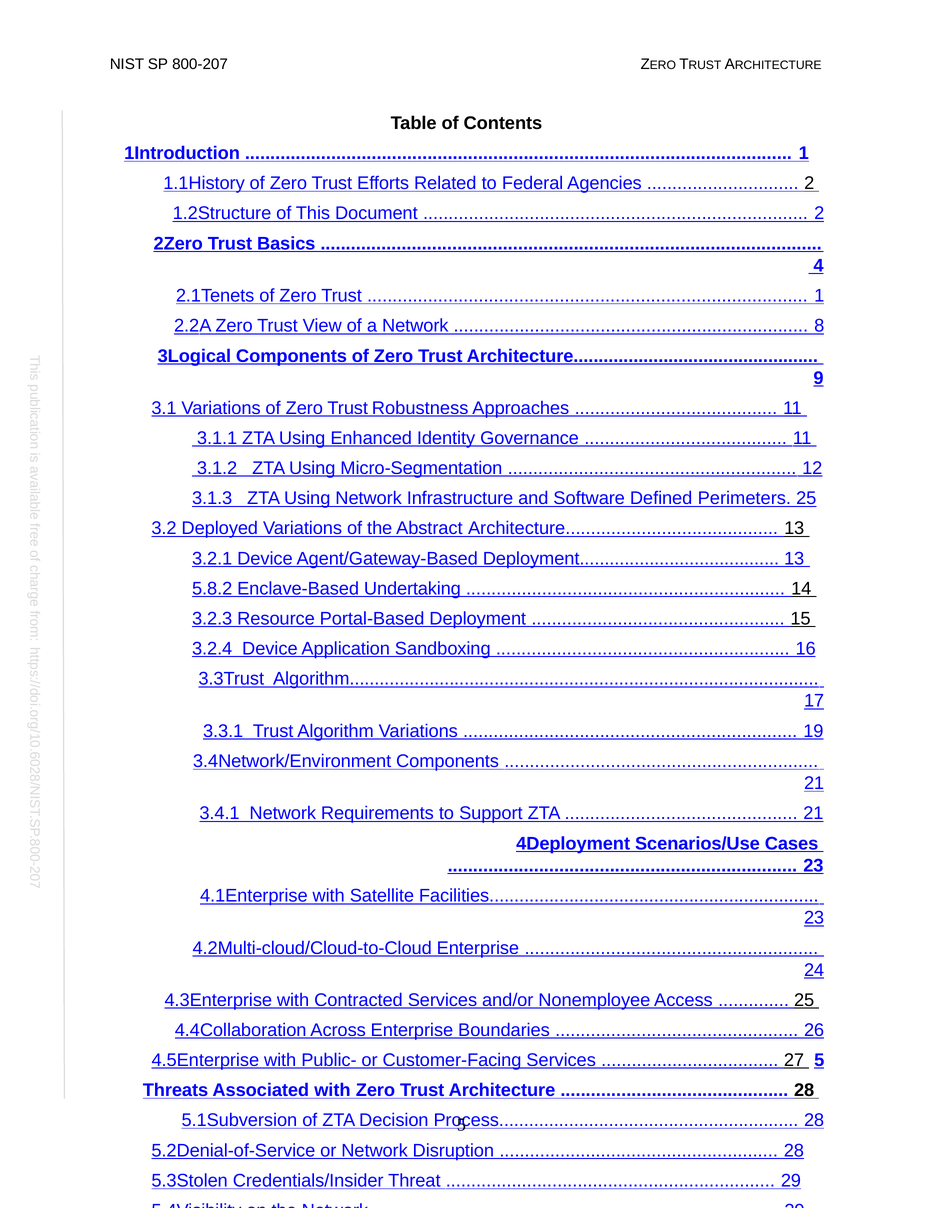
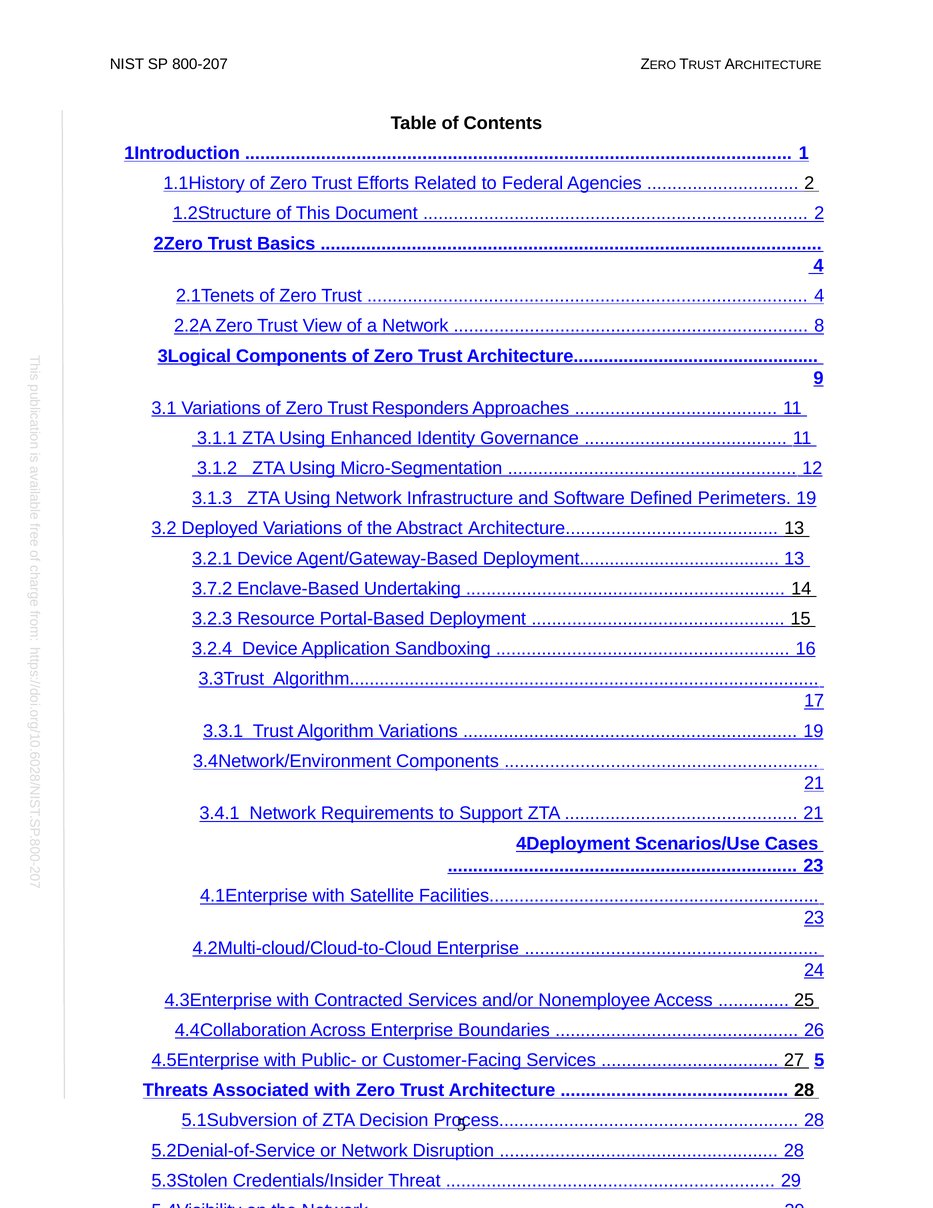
1 at (819, 296): 1 -> 4
Robustness: Robustness -> Responders
Perimeters 25: 25 -> 19
5.8.2: 5.8.2 -> 3.7.2
